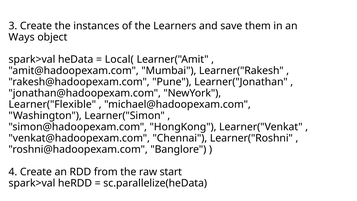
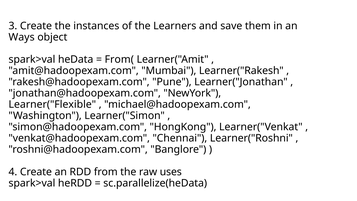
Local(: Local( -> From(
start: start -> uses
